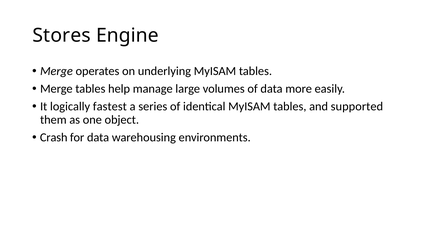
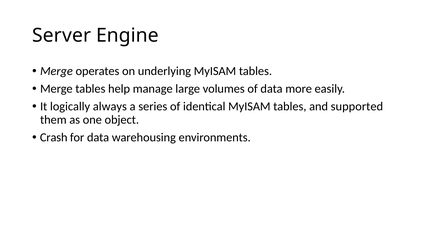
Stores: Stores -> Server
fastest: fastest -> always
